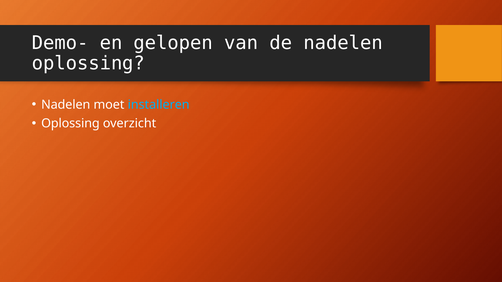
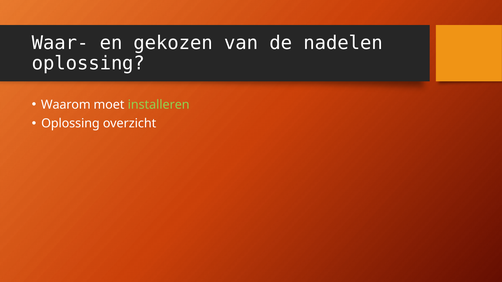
Demo-: Demo- -> Waar-
gelopen: gelopen -> gekozen
Nadelen at (66, 105): Nadelen -> Waarom
installeren colour: light blue -> light green
